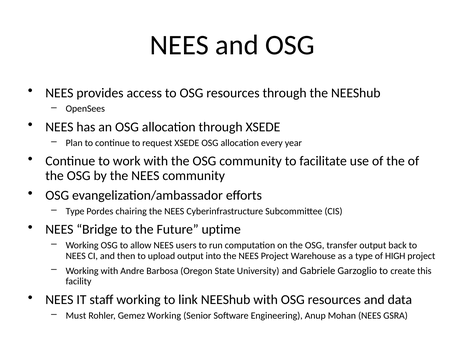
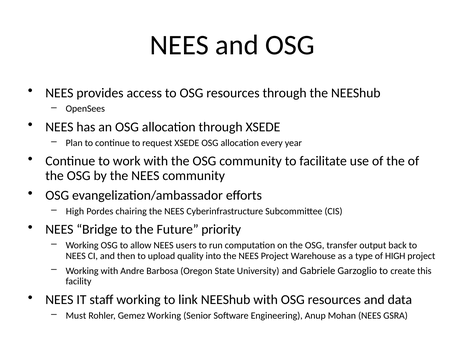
Type at (75, 211): Type -> High
uptime: uptime -> priority
upload output: output -> quality
